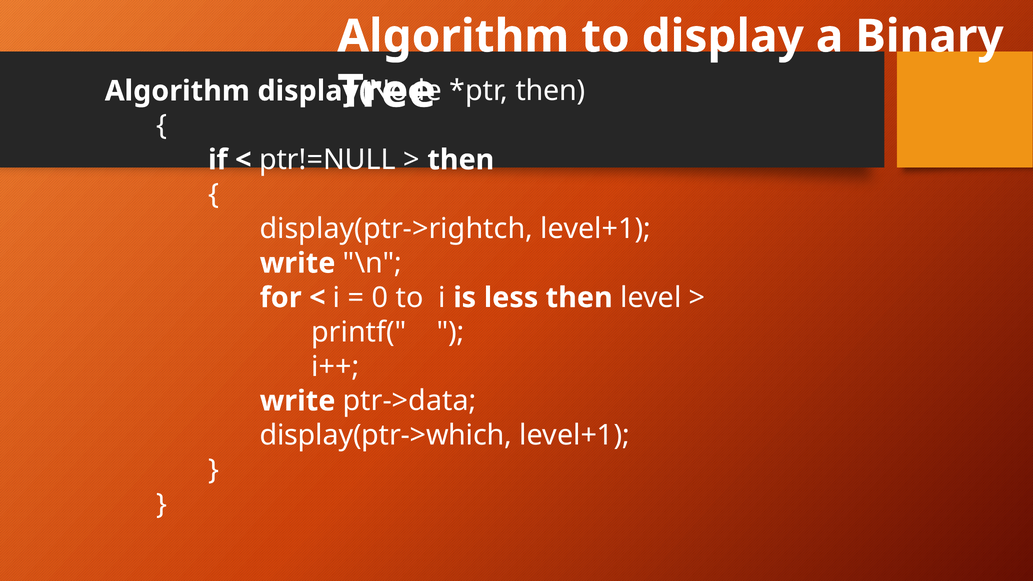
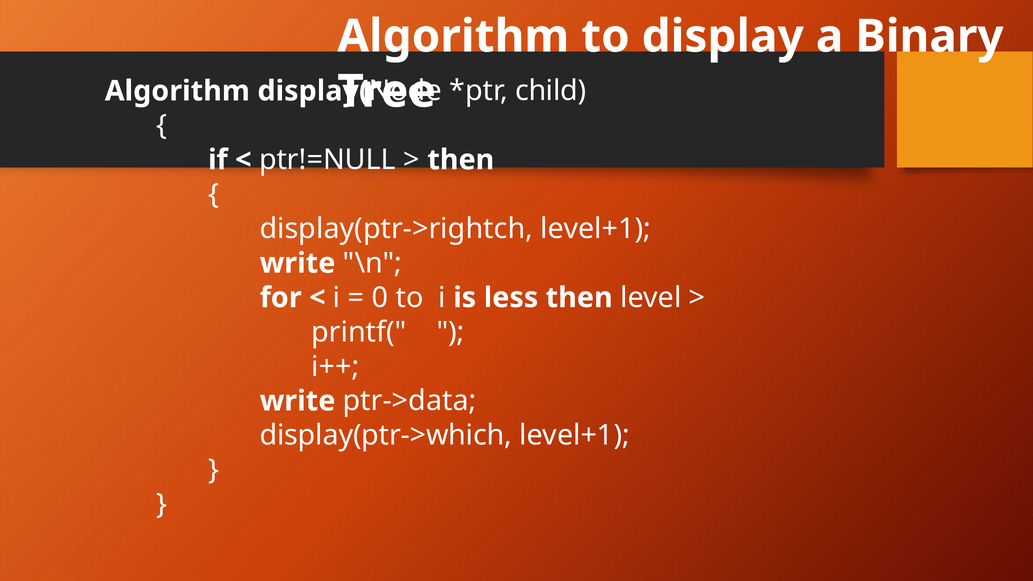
then at (551, 91): then -> child
